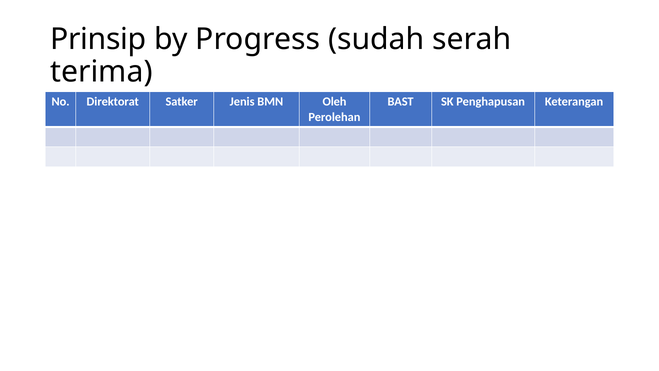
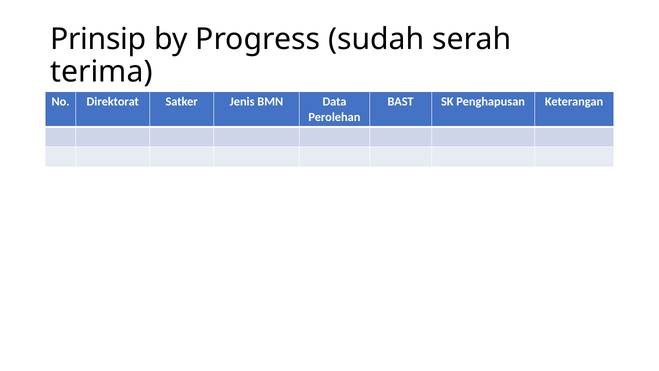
Oleh: Oleh -> Data
